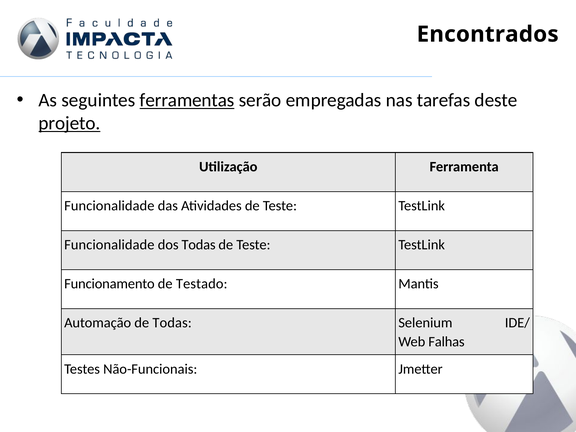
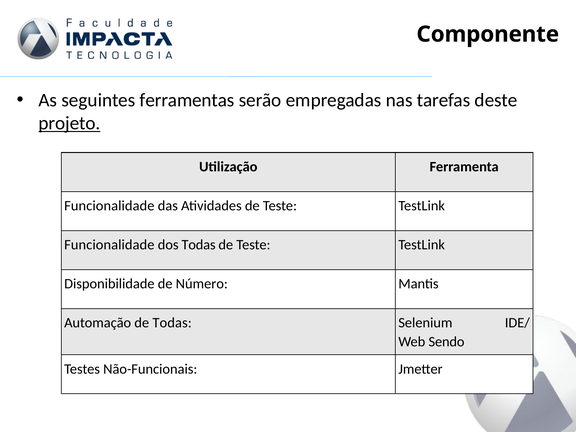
Encontrados: Encontrados -> Componente
ferramentas underline: present -> none
Funcionamento: Funcionamento -> Disponibilidade
Testado: Testado -> Número
Falhas: Falhas -> Sendo
